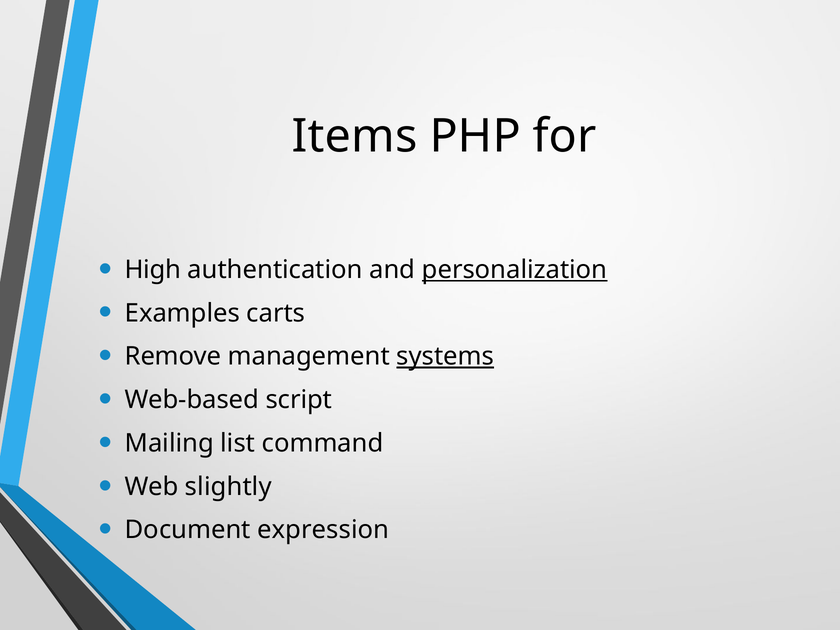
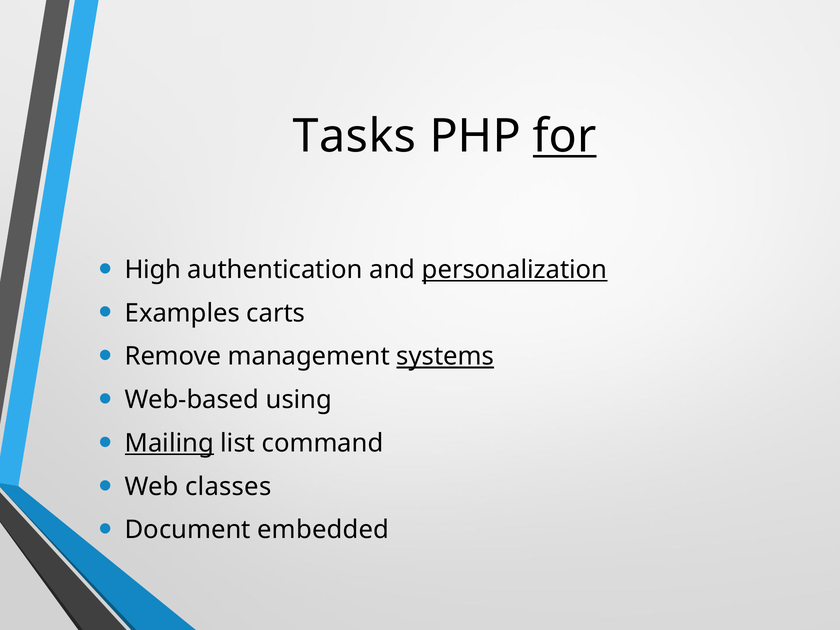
Items: Items -> Tasks
for underline: none -> present
script: script -> using
Mailing underline: none -> present
slightly: slightly -> classes
expression: expression -> embedded
